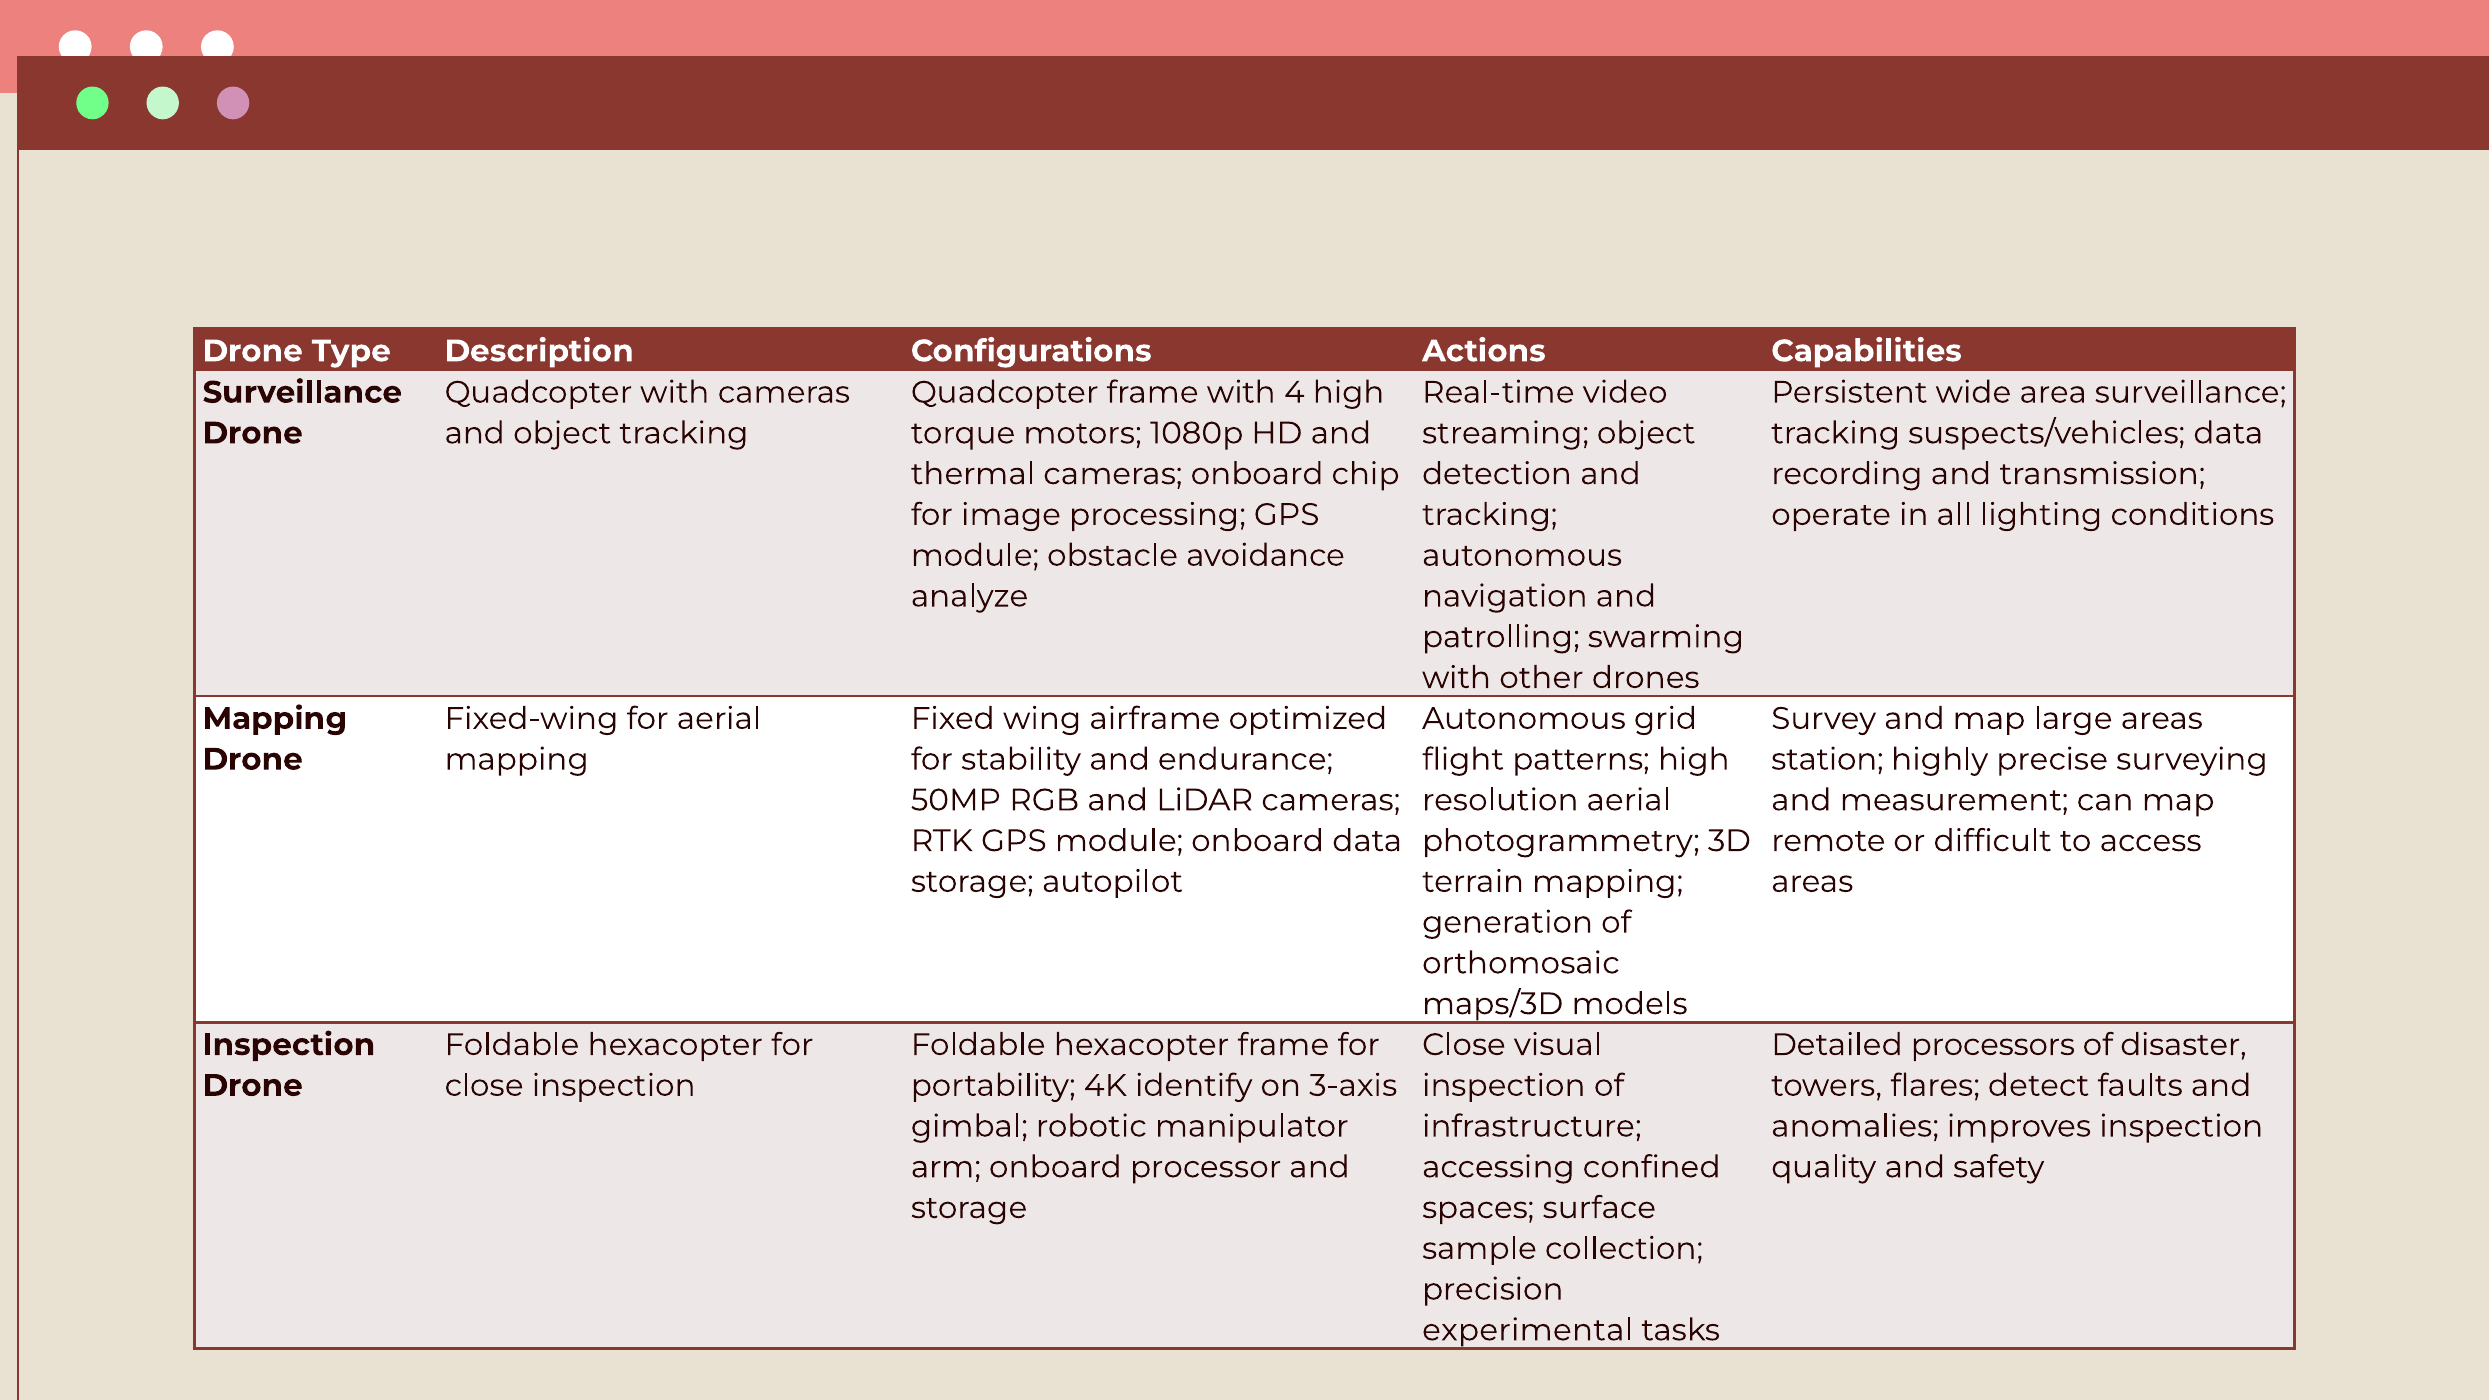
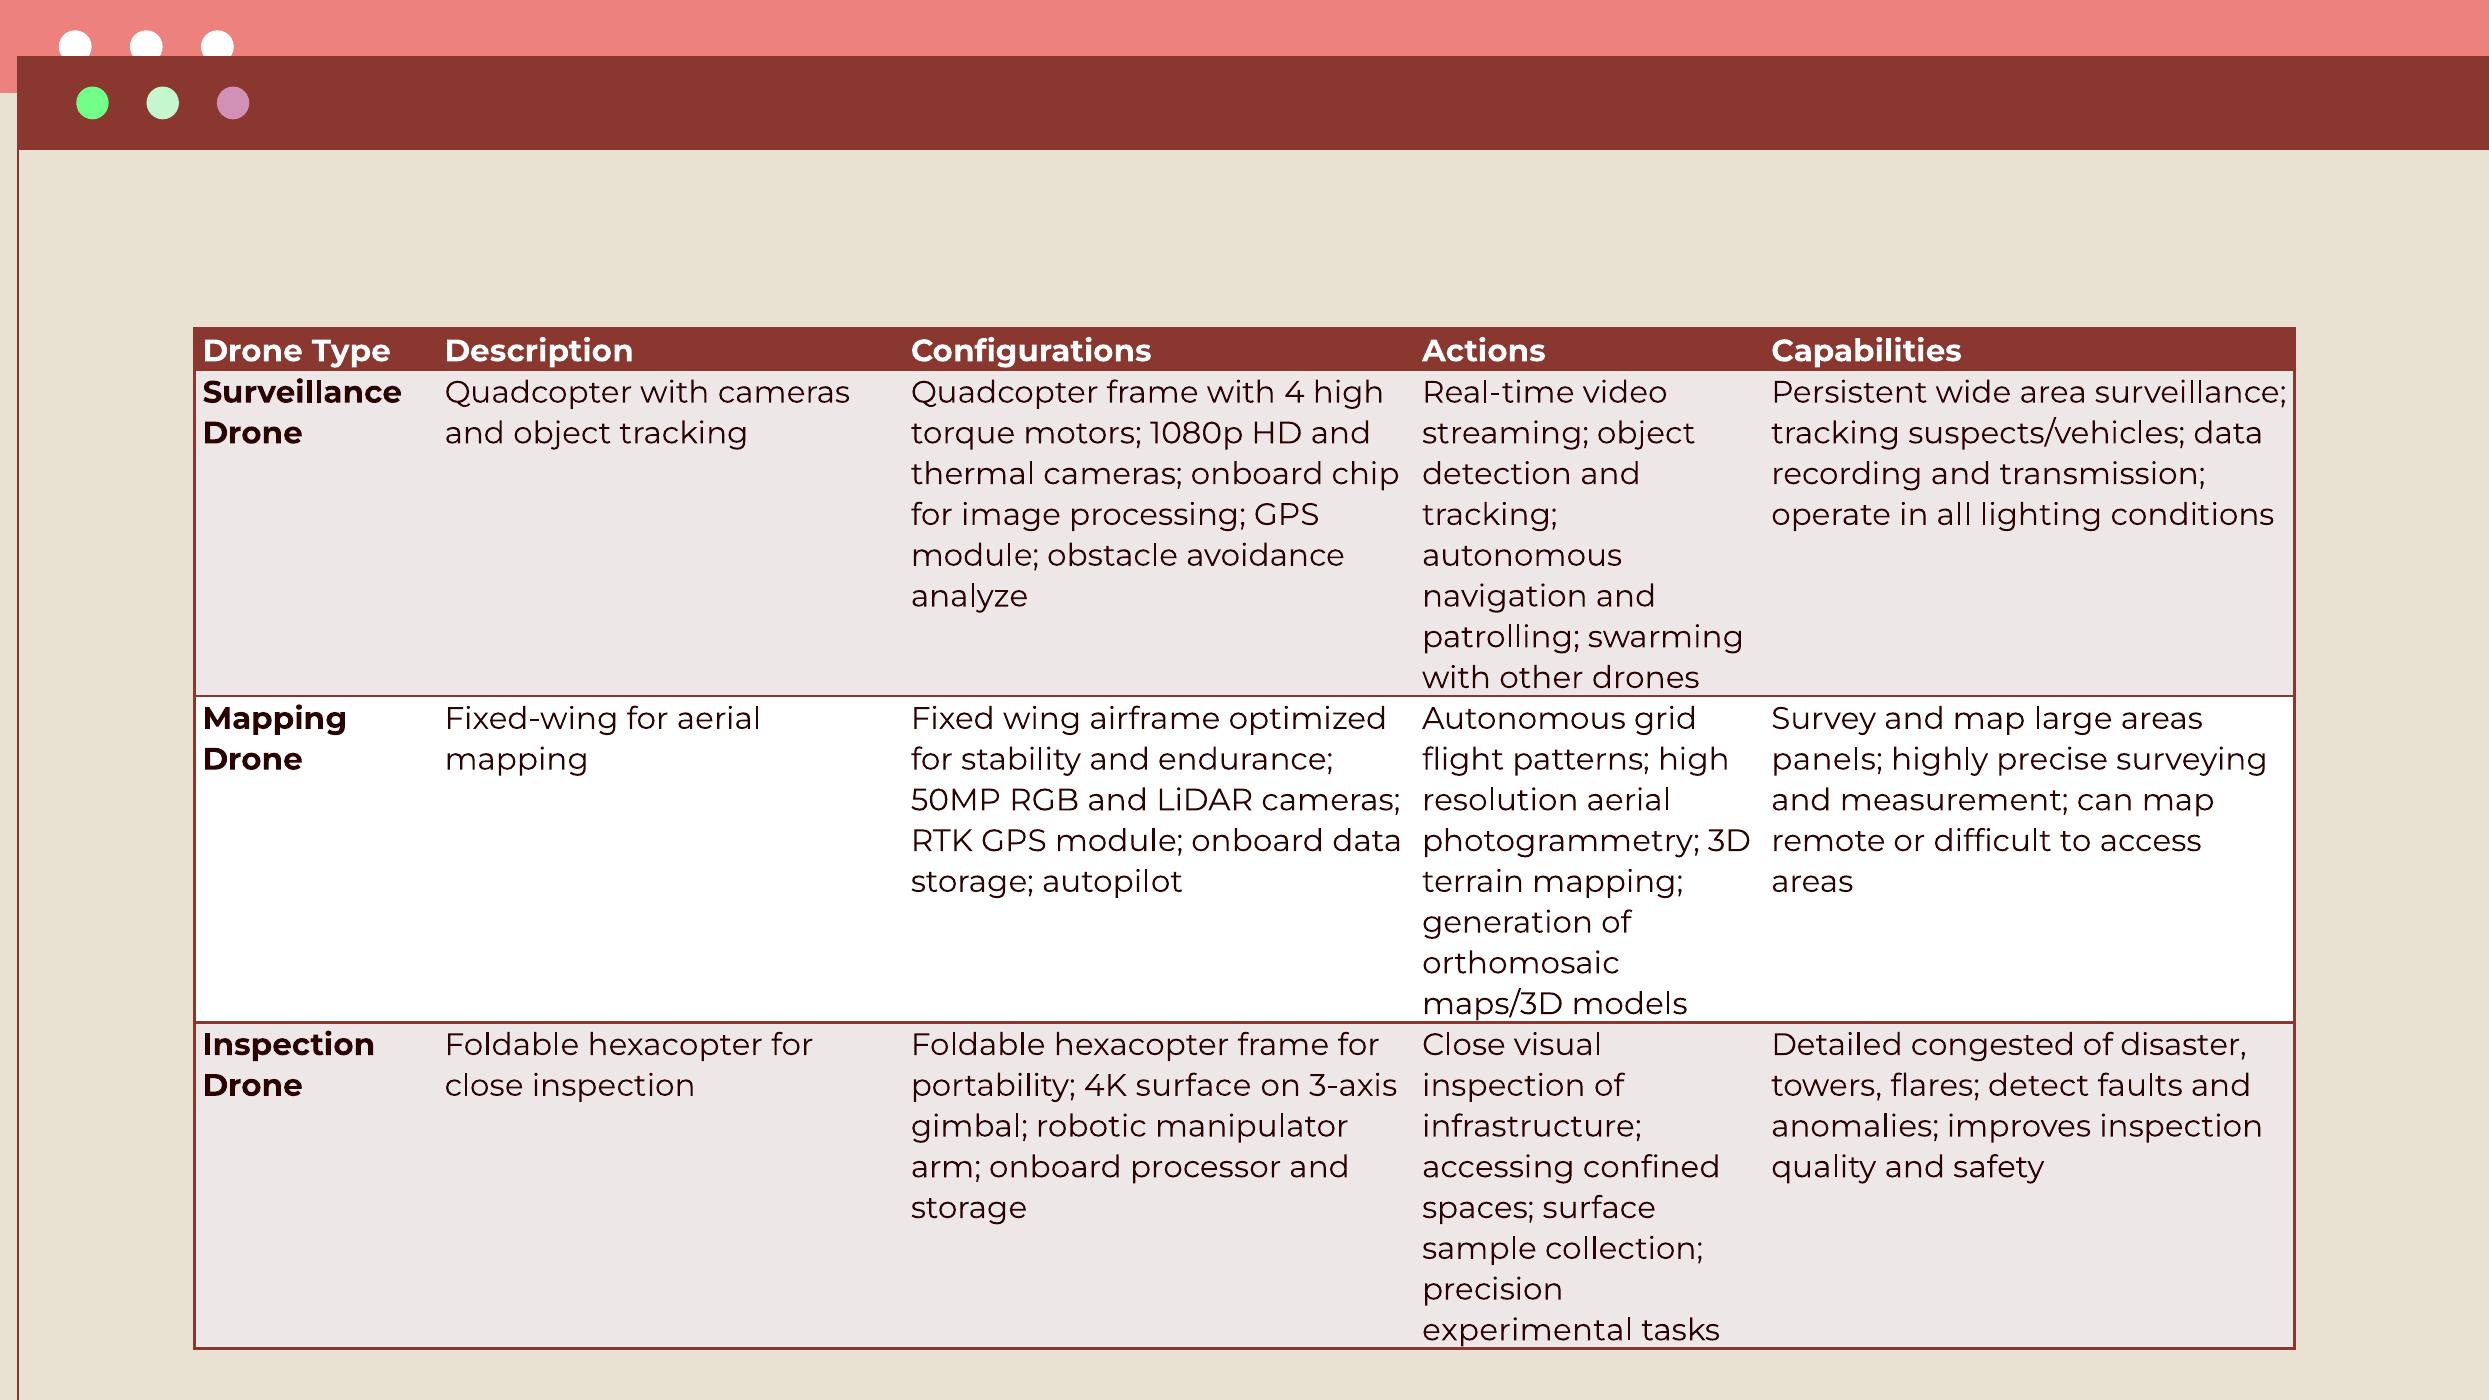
station: station -> panels
processors: processors -> congested
4K identify: identify -> surface
